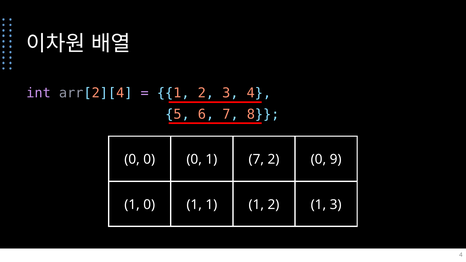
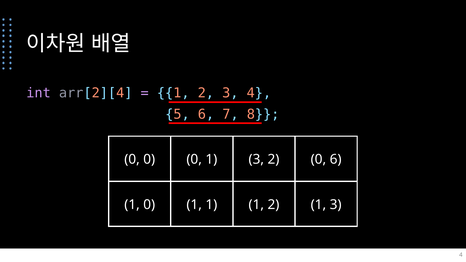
0 1 7: 7 -> 3
0 9: 9 -> 6
